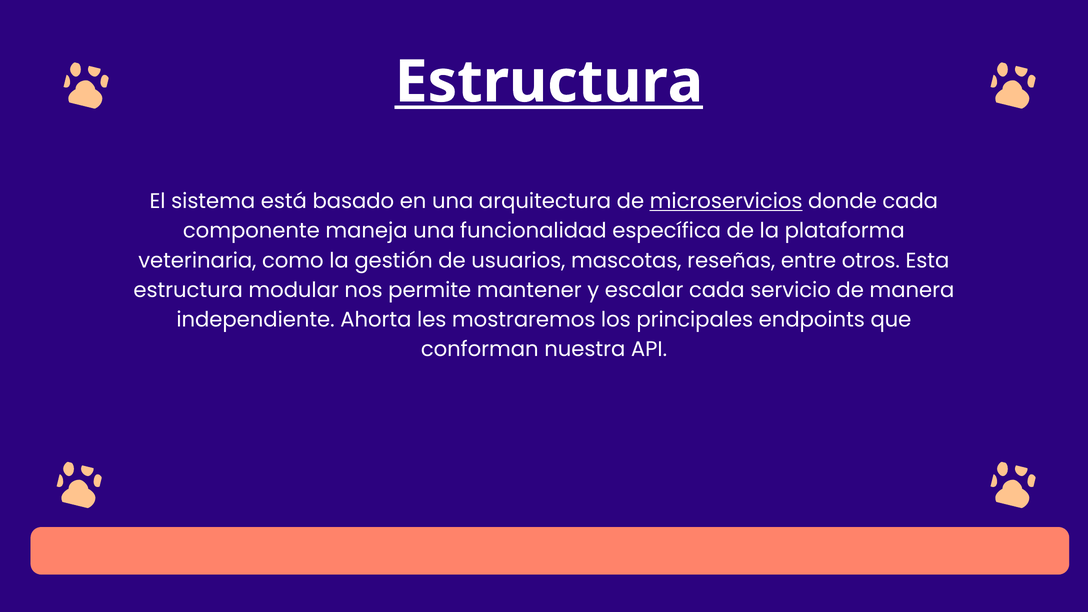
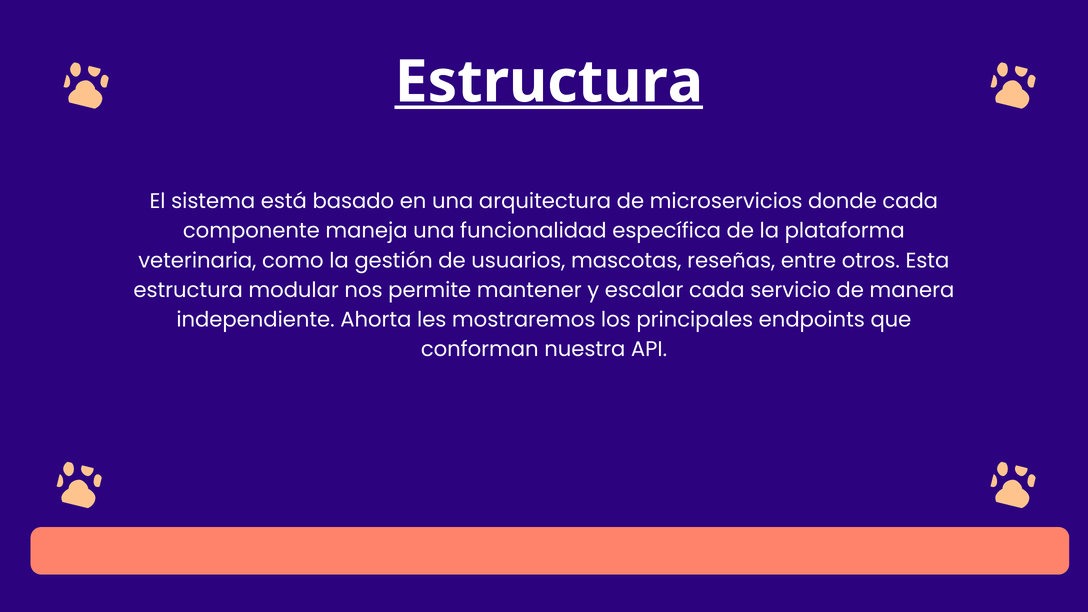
microservicios underline: present -> none
